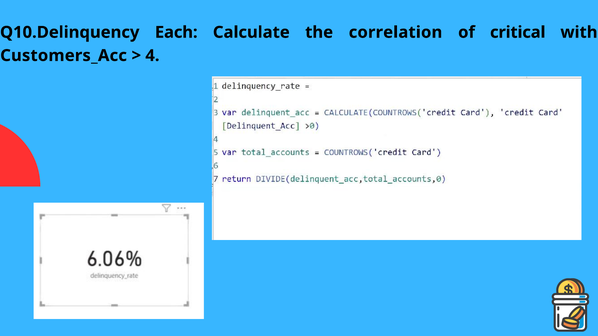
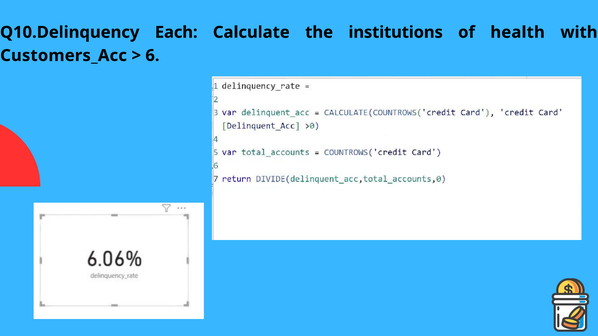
correlation: correlation -> institutions
critical: critical -> health
4: 4 -> 6
